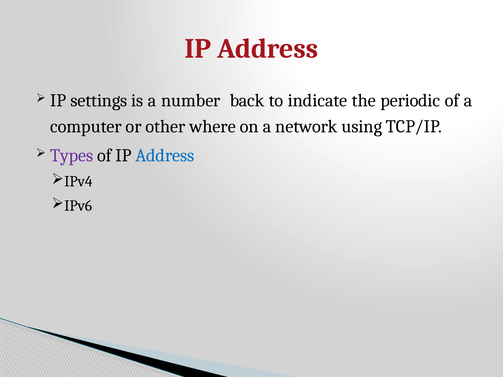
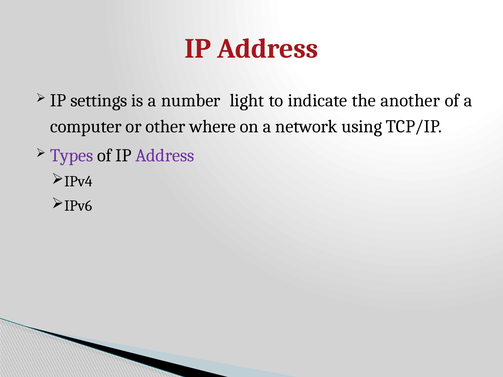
back: back -> light
periodic: periodic -> another
Address at (165, 156) colour: blue -> purple
